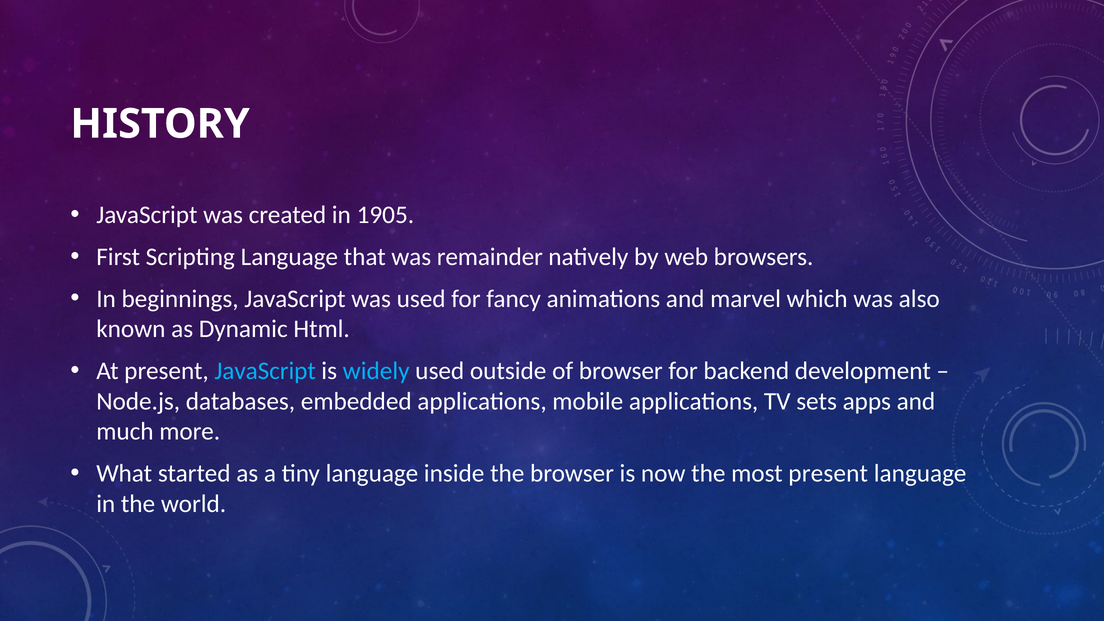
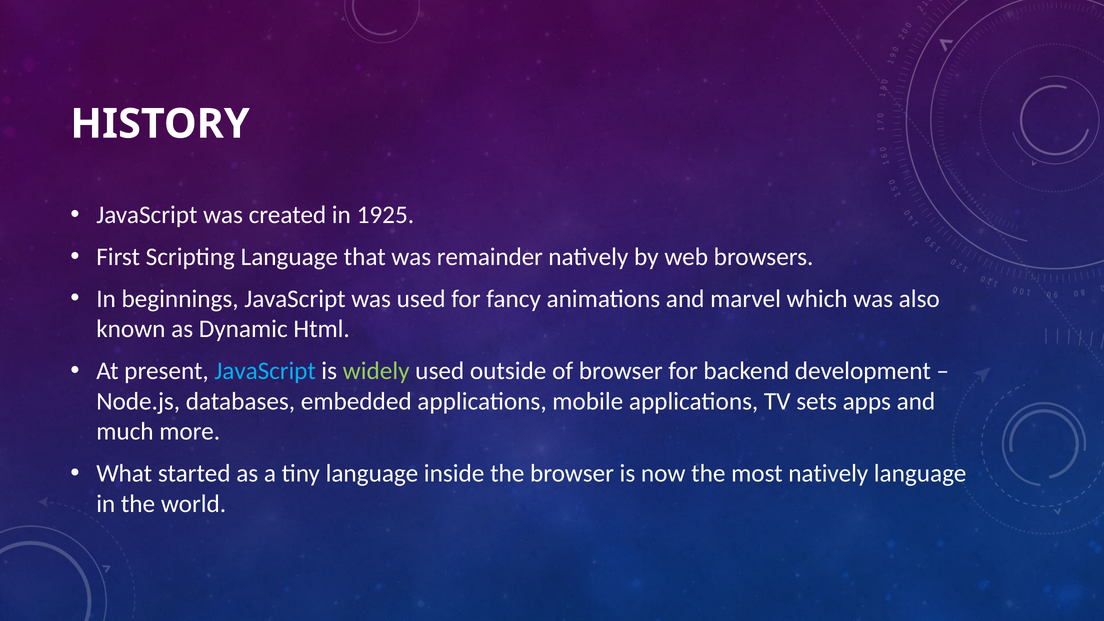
1905: 1905 -> 1925
widely colour: light blue -> light green
most present: present -> natively
